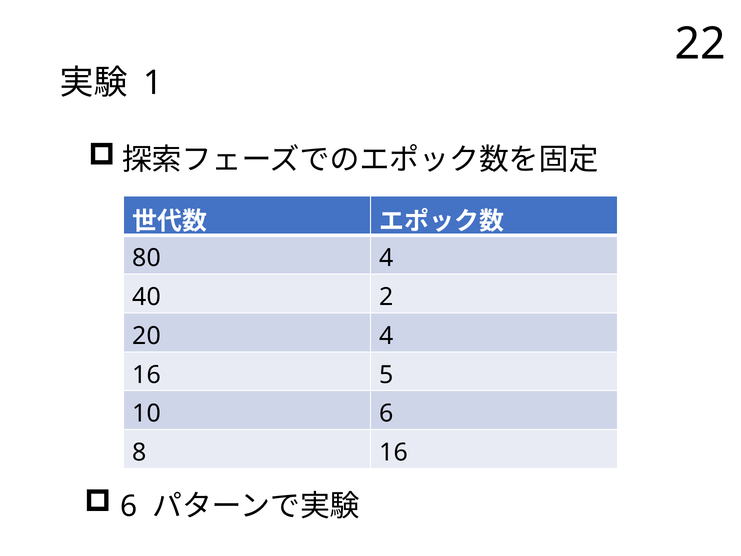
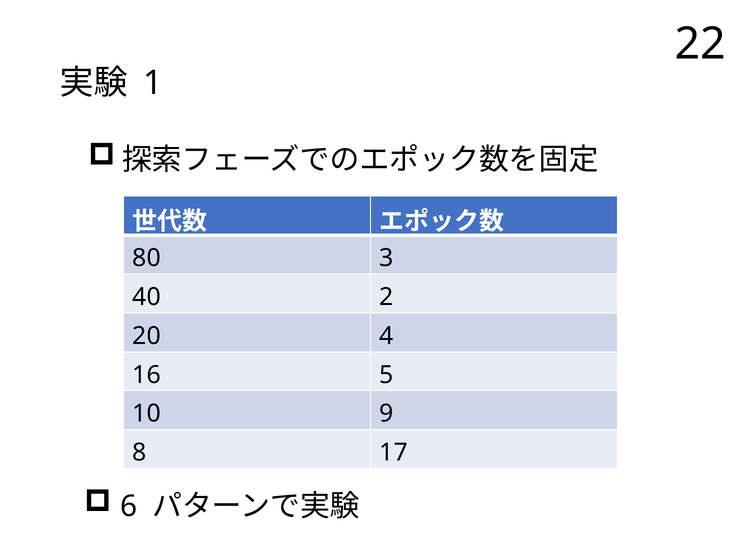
80 4: 4 -> 3
10 6: 6 -> 9
8 16: 16 -> 17
